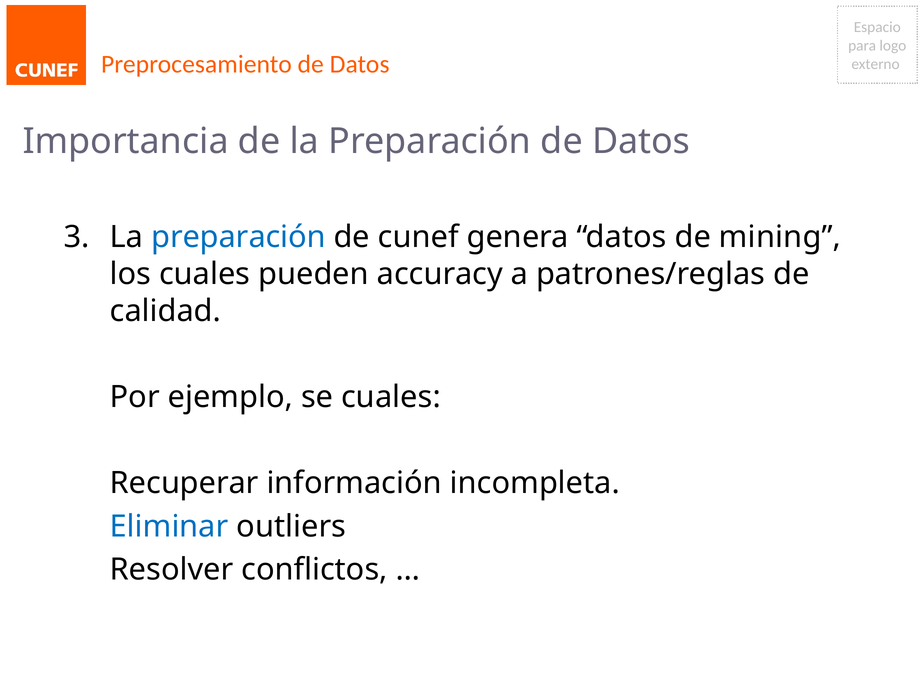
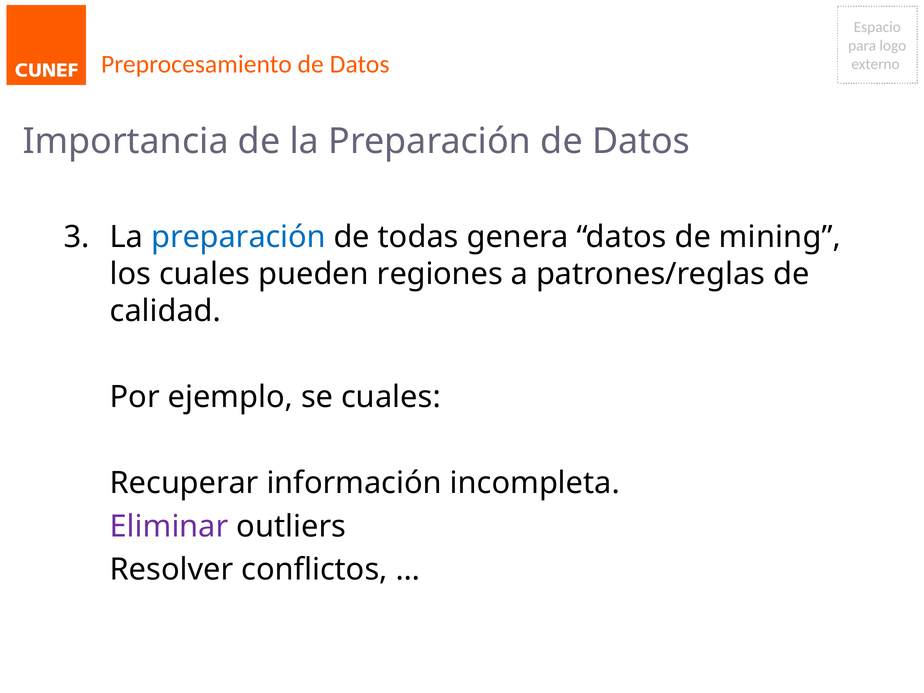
cunef: cunef -> todas
accuracy: accuracy -> regiones
Eliminar colour: blue -> purple
